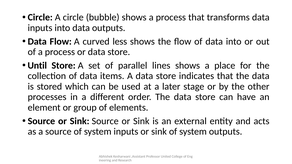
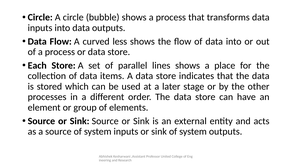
Until: Until -> Each
